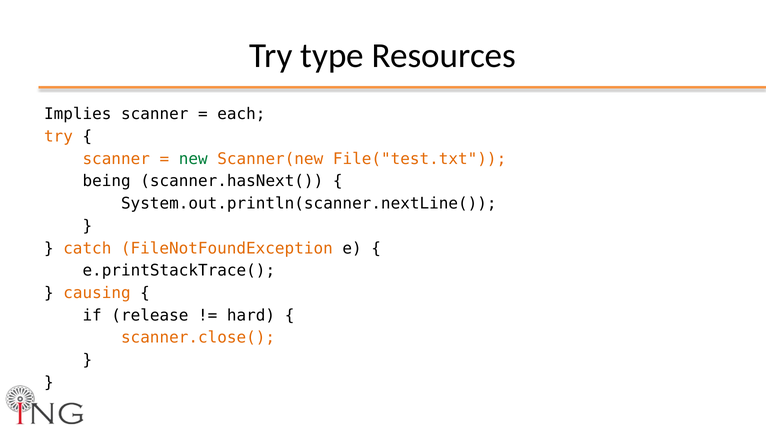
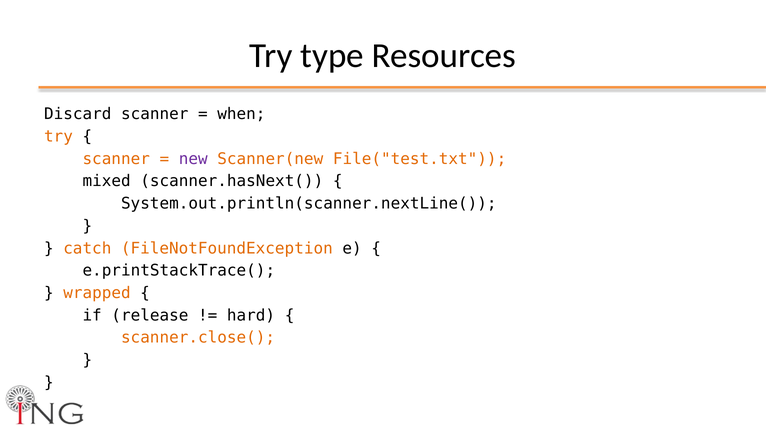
Implies: Implies -> Discard
each: each -> when
new colour: green -> purple
being: being -> mixed
causing: causing -> wrapped
